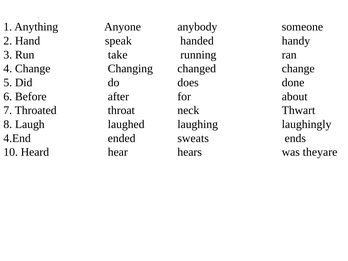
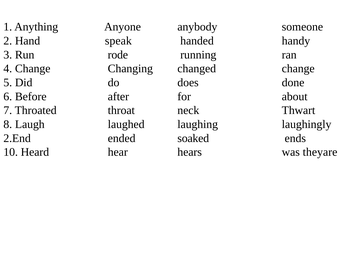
take: take -> rode
4.End: 4.End -> 2.End
sweats: sweats -> soaked
